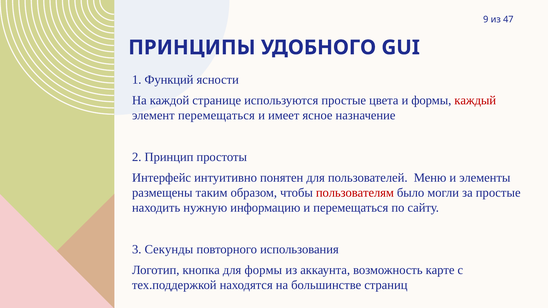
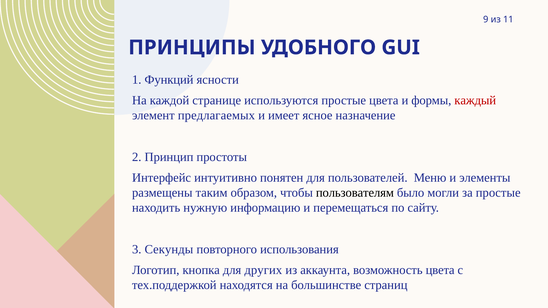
47: 47 -> 11
элемент перемещаться: перемещаться -> предлагаемых
пользователям colour: red -> black
для формы: формы -> других
возможность карте: карте -> цвета
